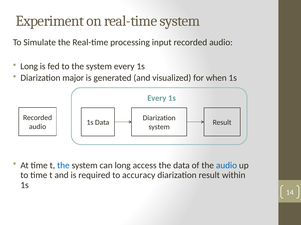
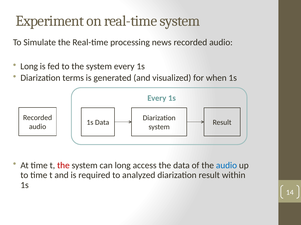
input: input -> news
major: major -> terms
the at (63, 166) colour: blue -> red
accuracy: accuracy -> analyzed
